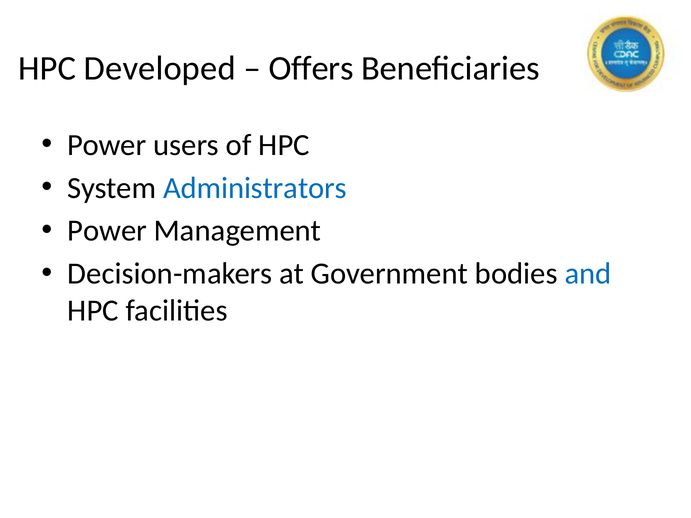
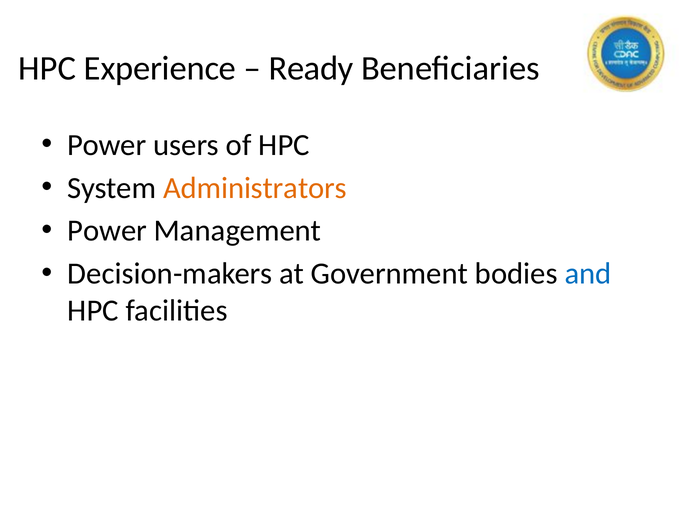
Developed: Developed -> Experience
Offers: Offers -> Ready
Administrators colour: blue -> orange
